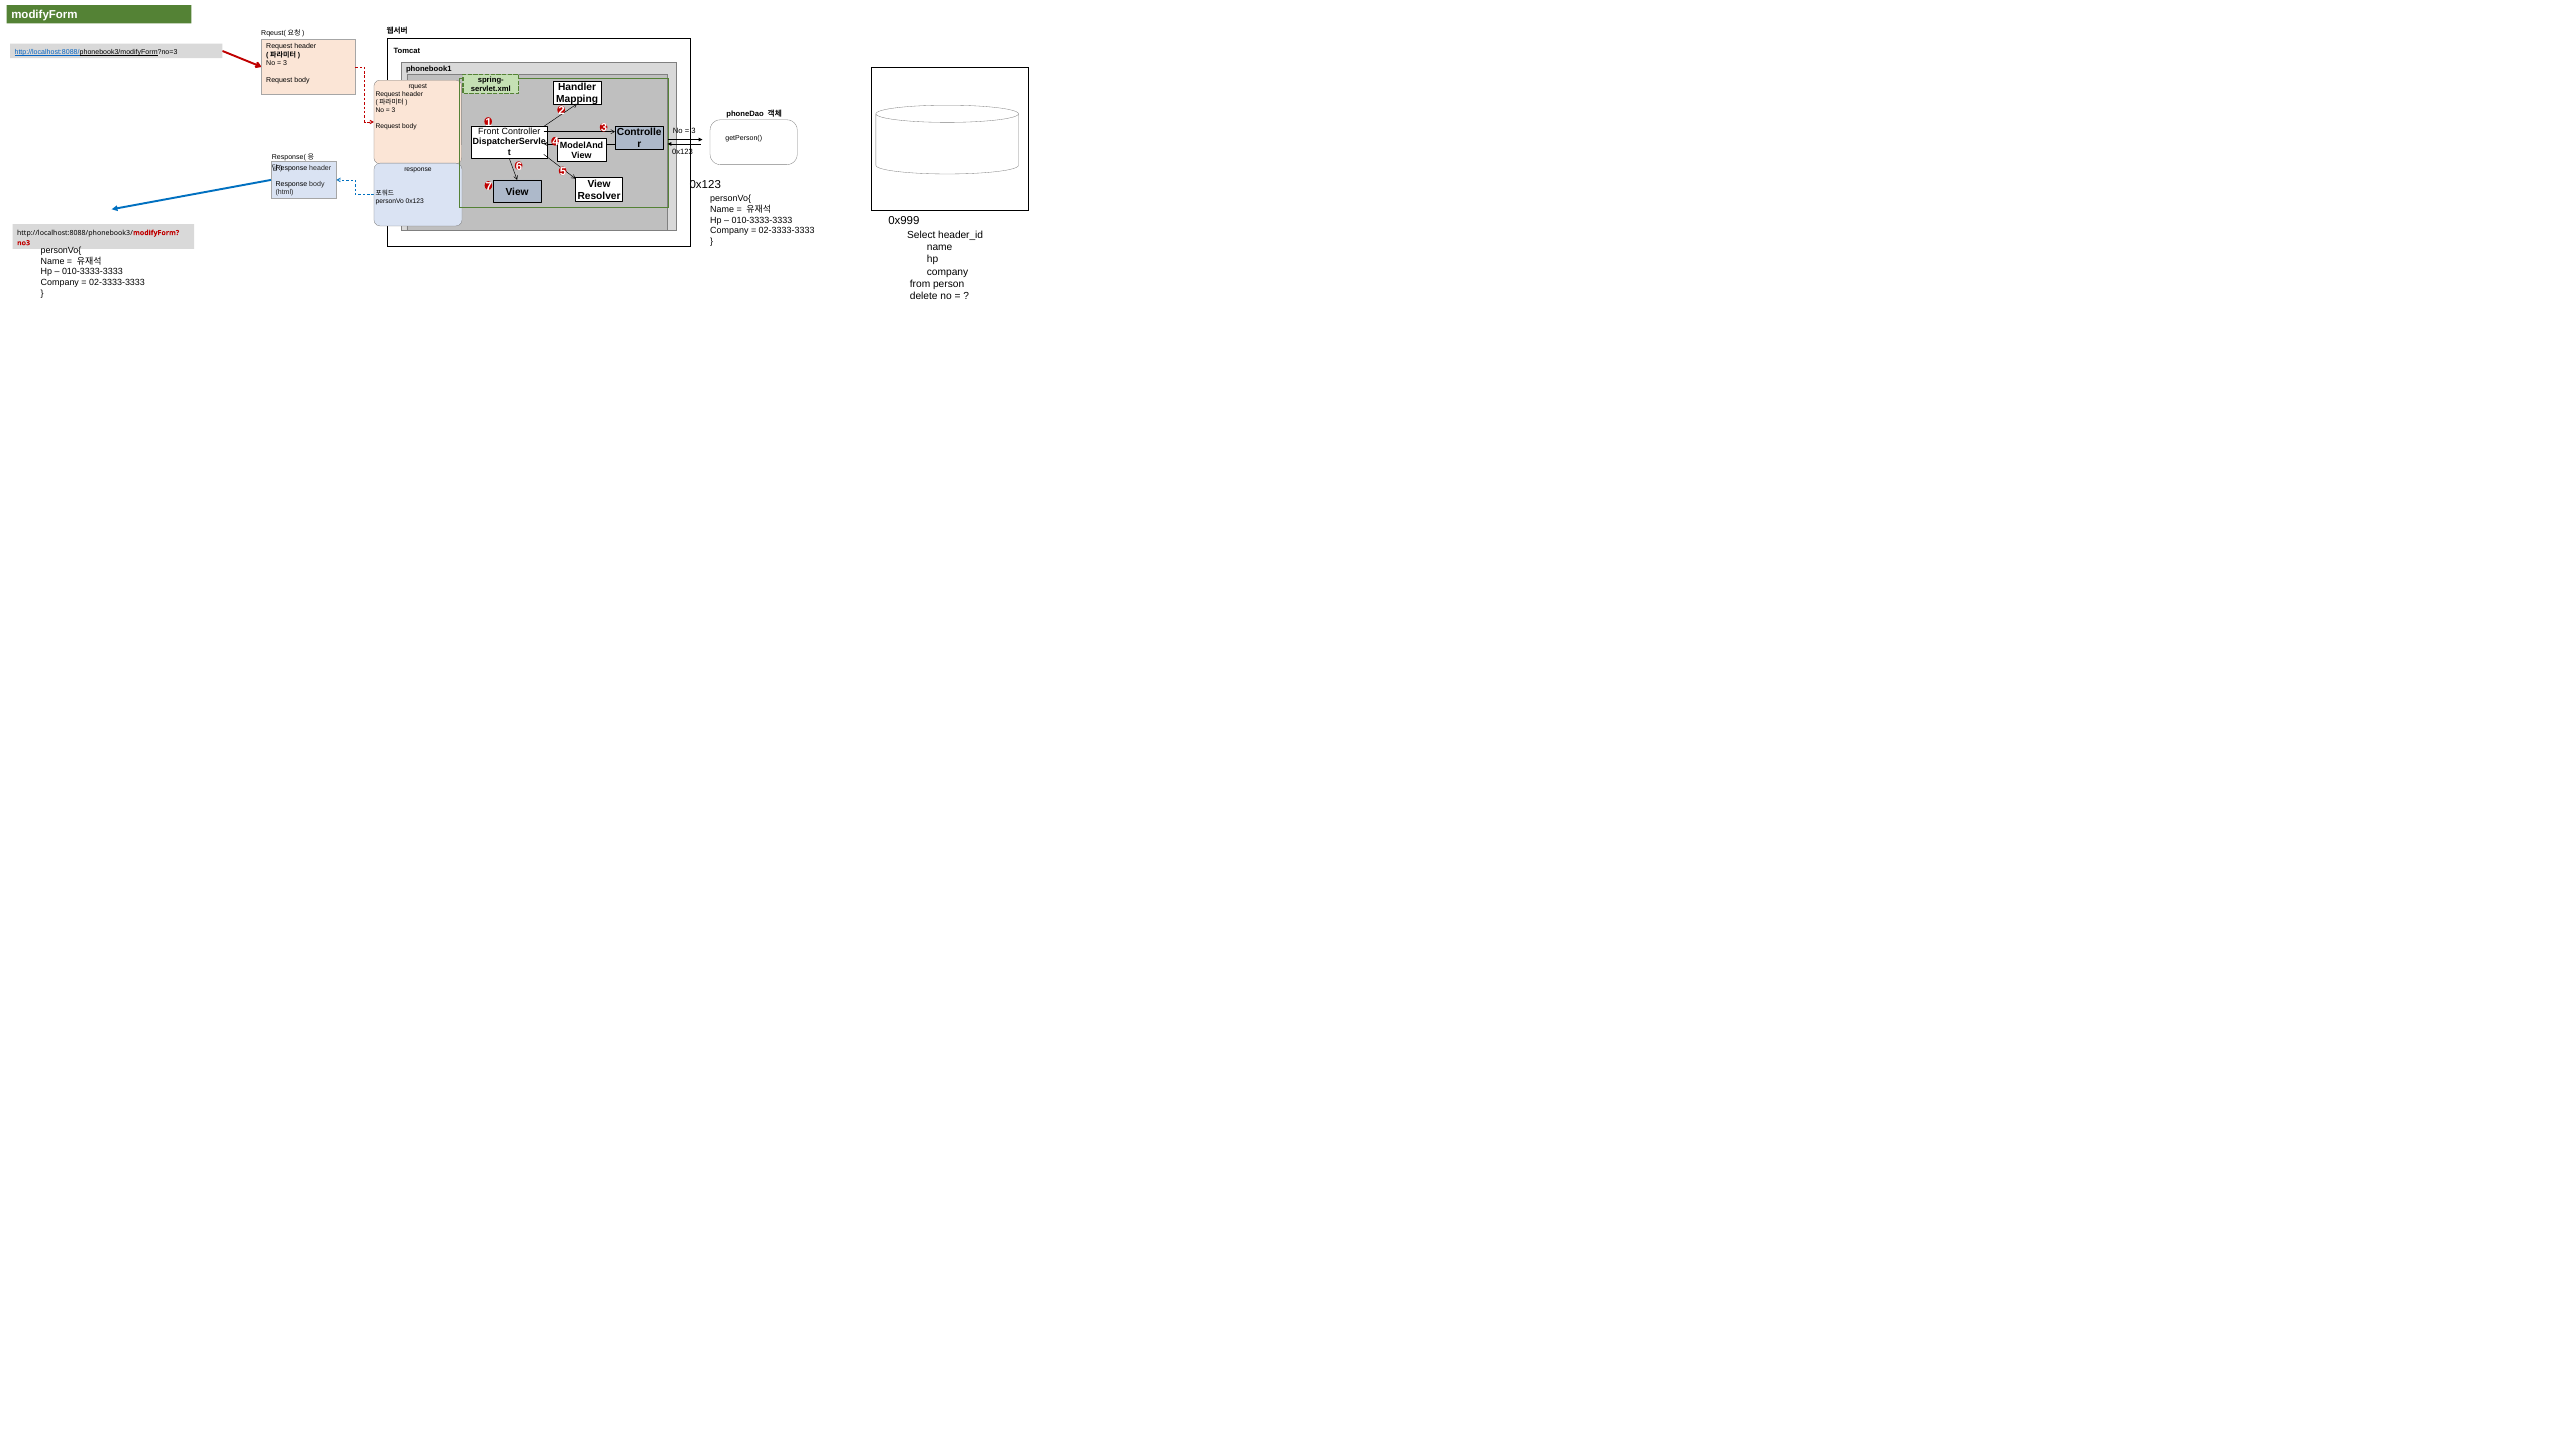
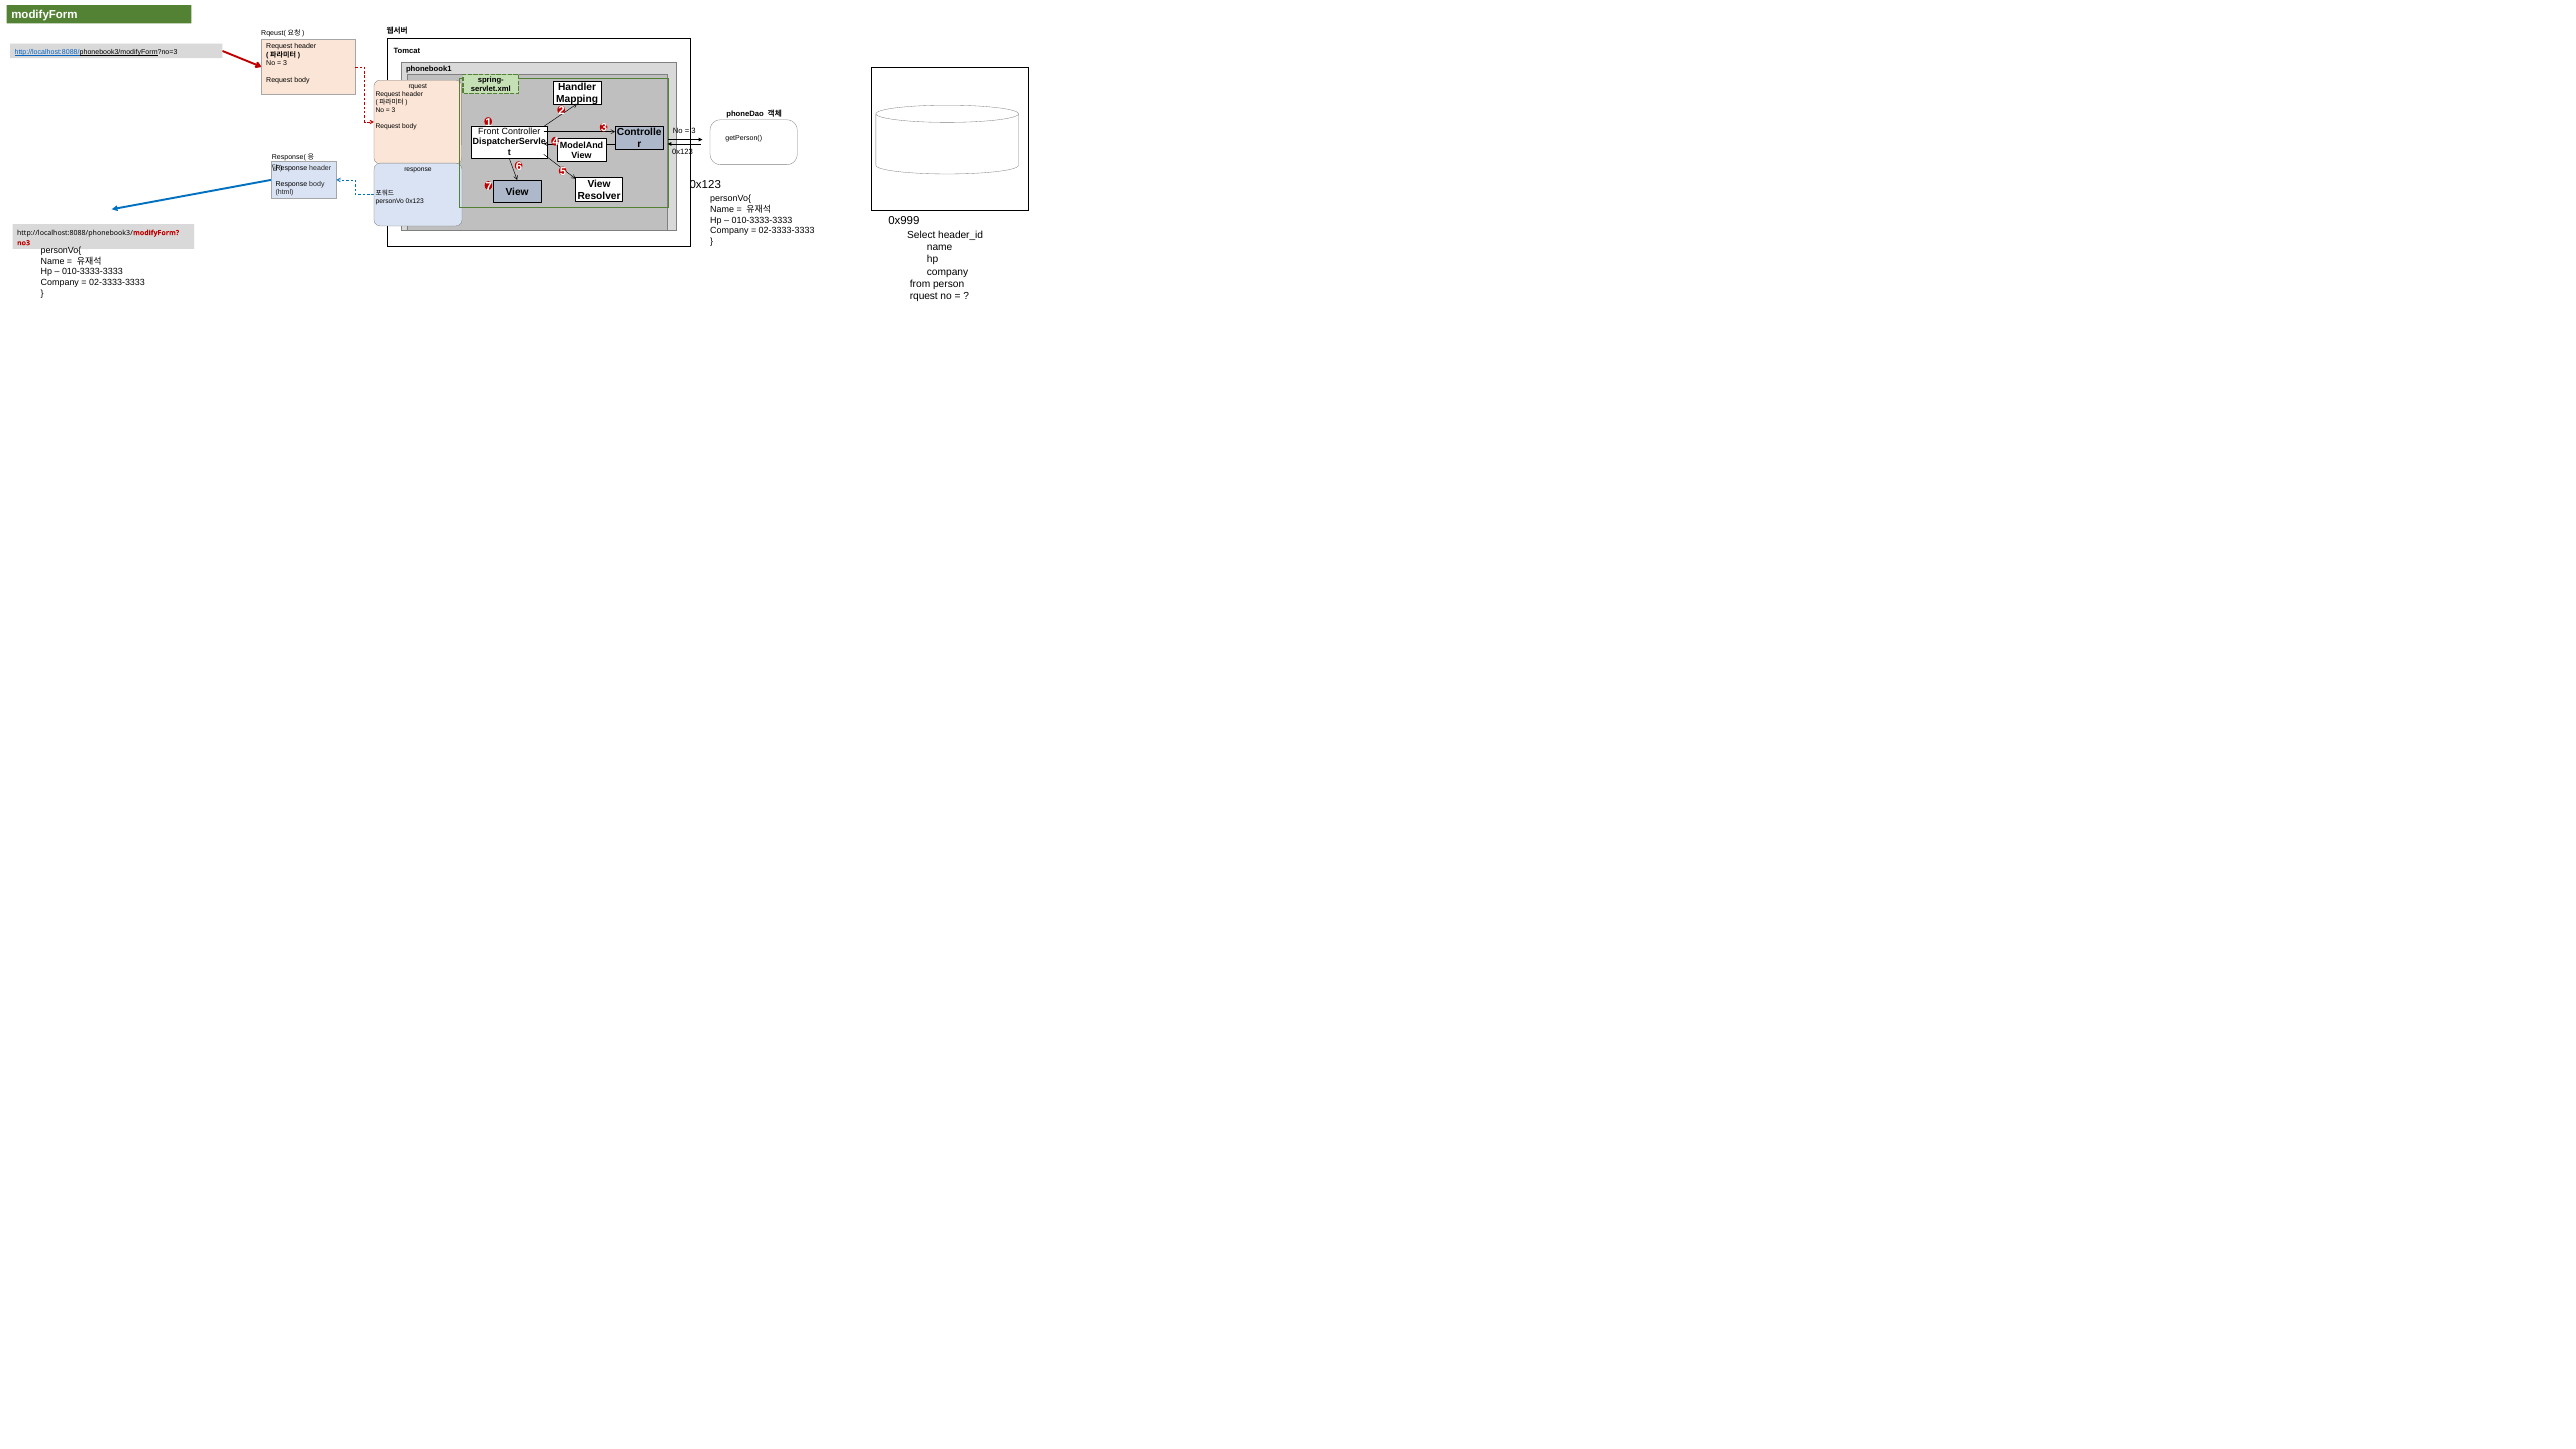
delete at (924, 296): delete -> rquest
